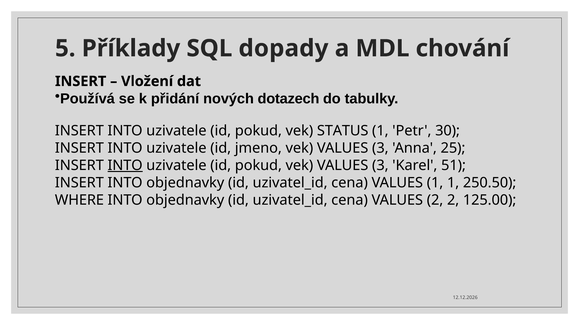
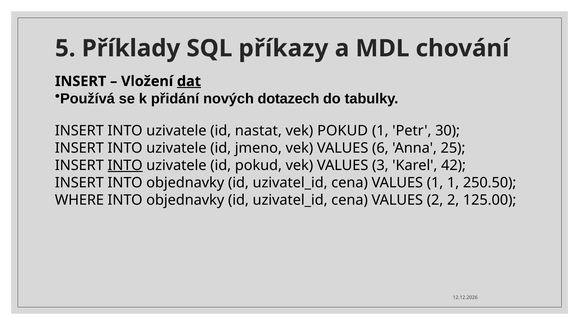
dopady: dopady -> příkazy
dat underline: none -> present
pokud at (258, 131): pokud -> nastat
vek STATUS: STATUS -> POKUD
jmeno vek VALUES 3: 3 -> 6
51: 51 -> 42
